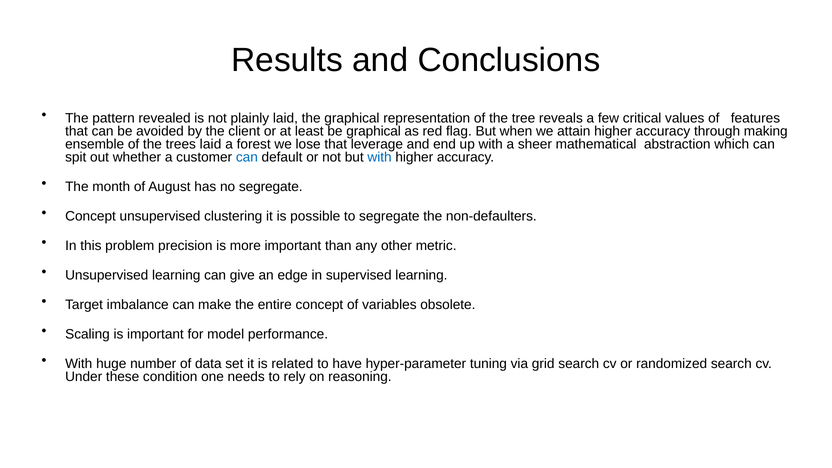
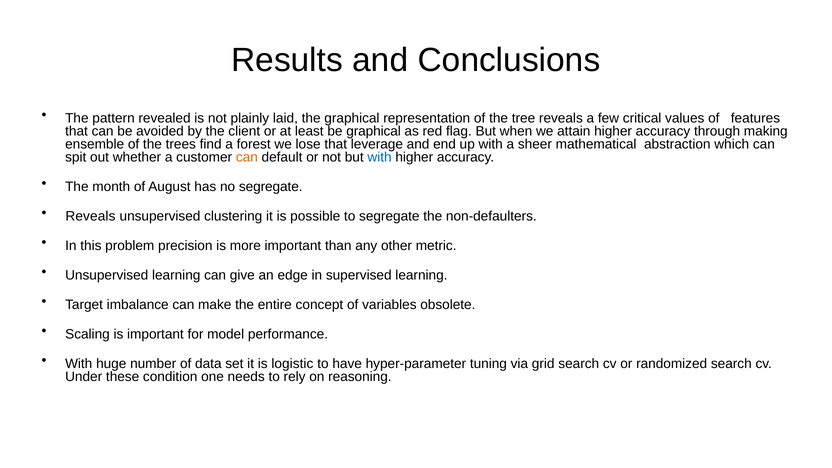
trees laid: laid -> find
can at (247, 157) colour: blue -> orange
Concept at (91, 216): Concept -> Reveals
related: related -> logistic
